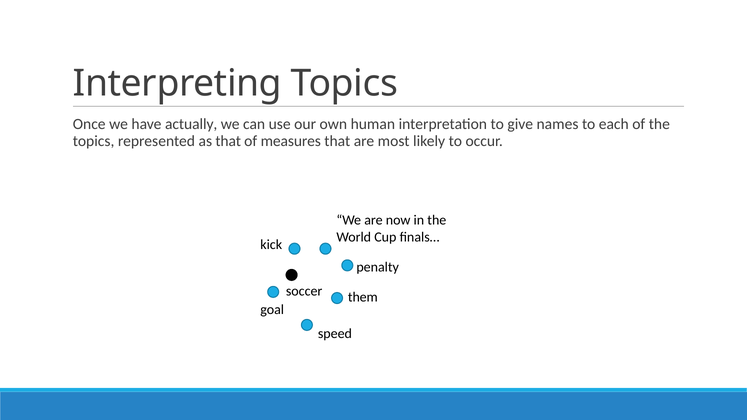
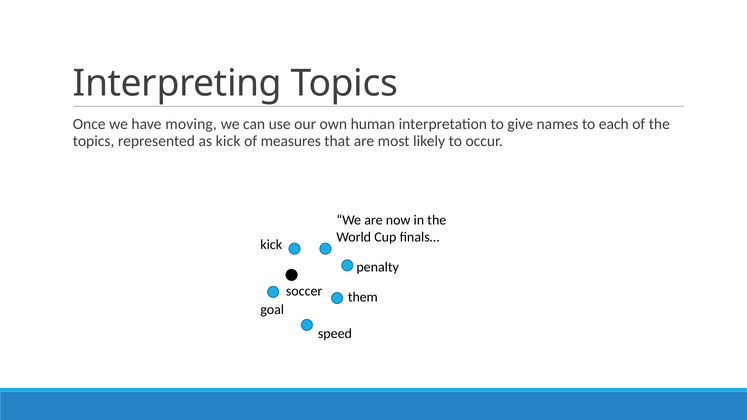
actually: actually -> moving
as that: that -> kick
